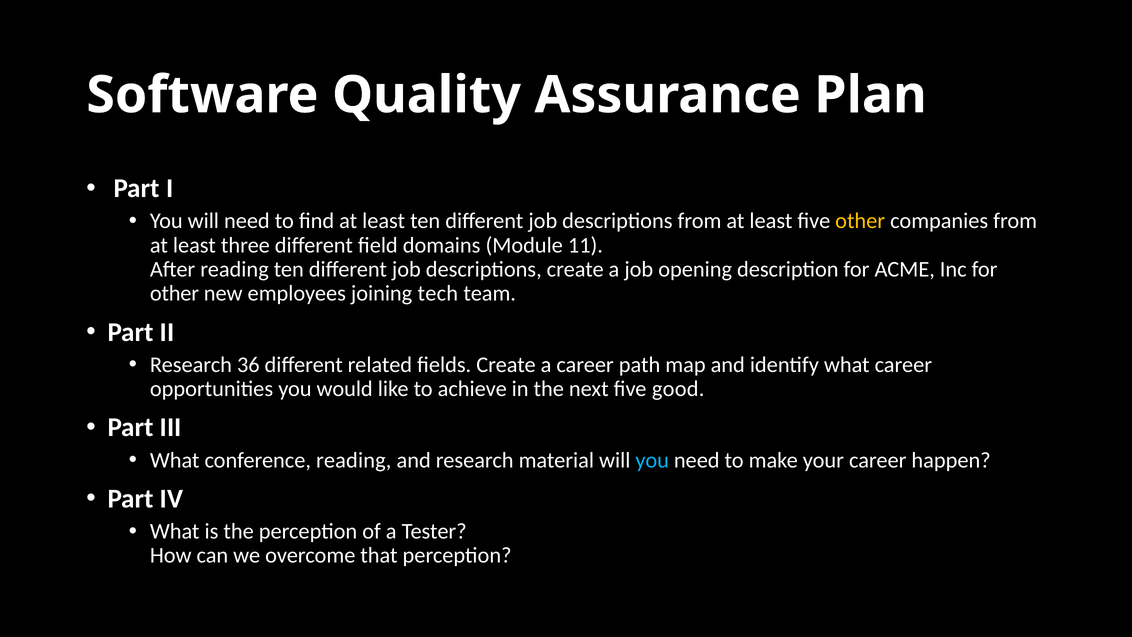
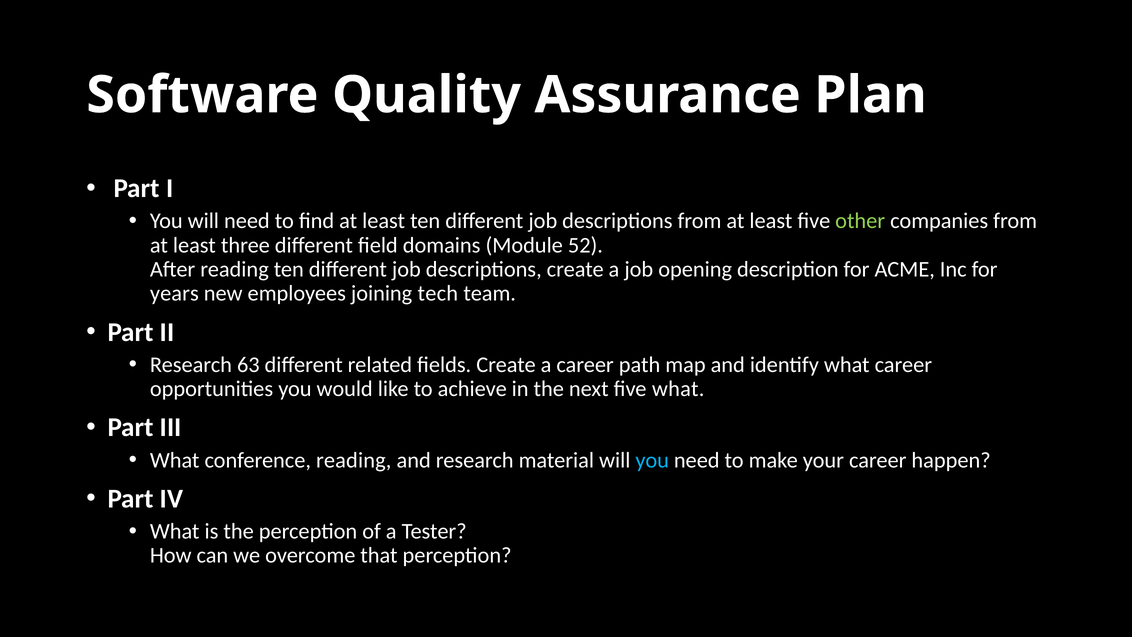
other at (860, 221) colour: yellow -> light green
11: 11 -> 52
other at (175, 293): other -> years
36: 36 -> 63
five good: good -> what
